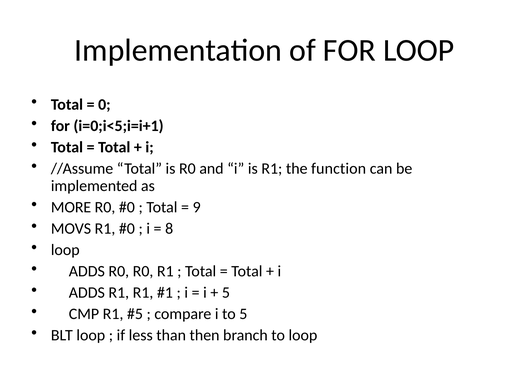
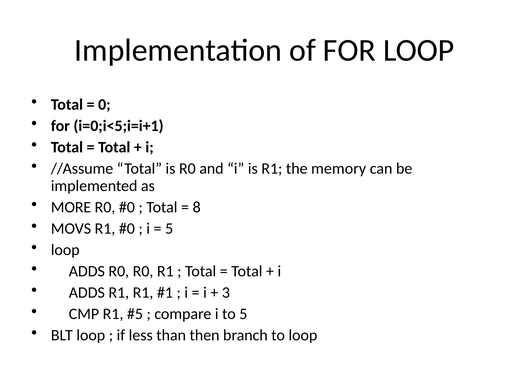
function: function -> memory
9: 9 -> 8
8 at (169, 229): 8 -> 5
5 at (226, 293): 5 -> 3
